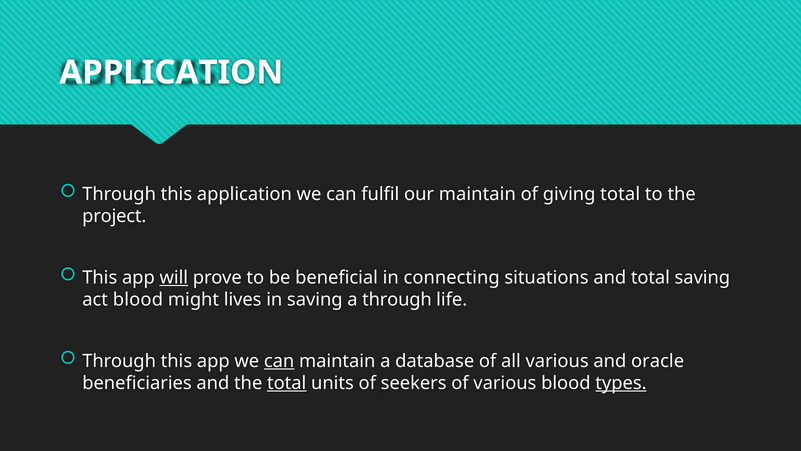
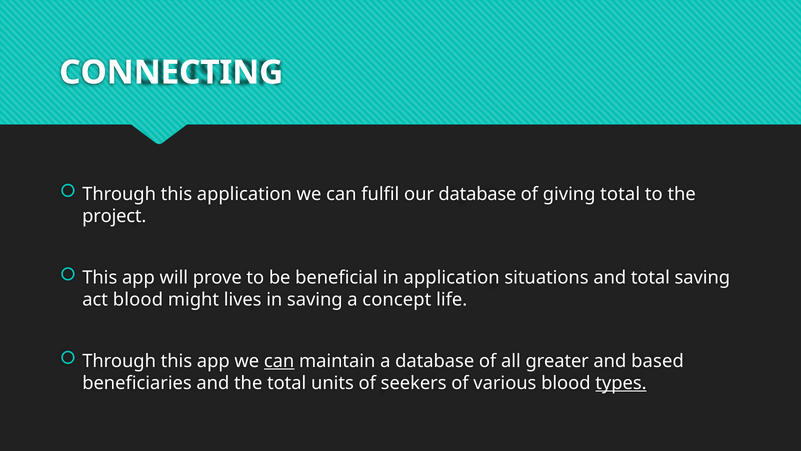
APPLICATION at (171, 72): APPLICATION -> CONNECTING
our maintain: maintain -> database
will underline: present -> none
in connecting: connecting -> application
a through: through -> concept
all various: various -> greater
oracle: oracle -> based
total at (287, 383) underline: present -> none
